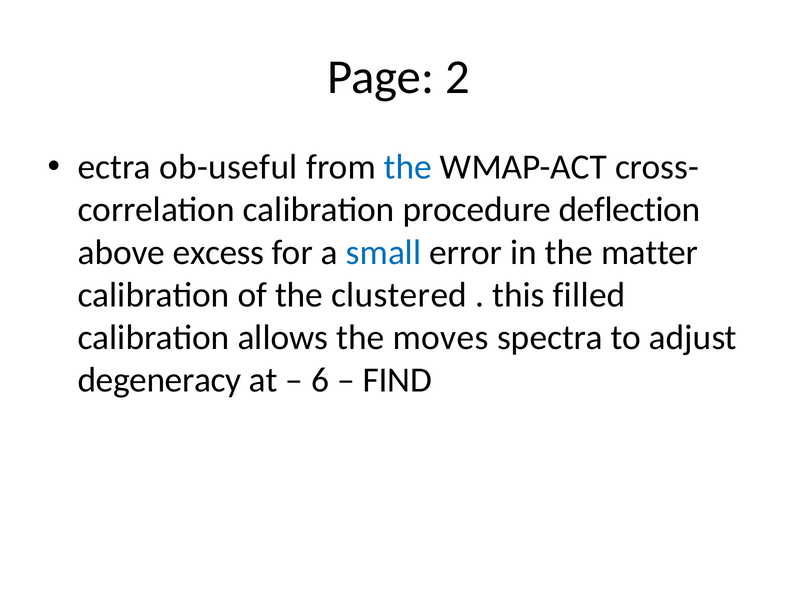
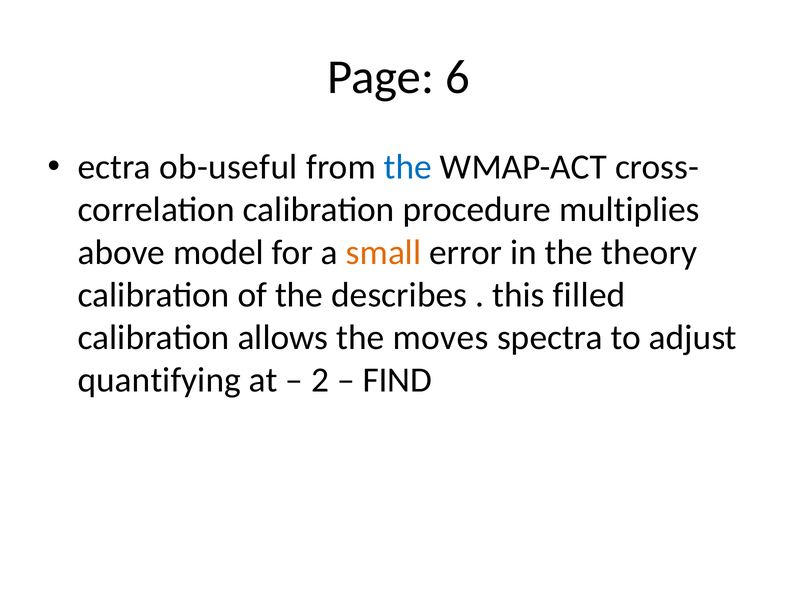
2: 2 -> 6
deflection: deflection -> multiplies
excess: excess -> model
small colour: blue -> orange
matter: matter -> theory
clustered: clustered -> describes
degeneracy: degeneracy -> quantifying
6: 6 -> 2
